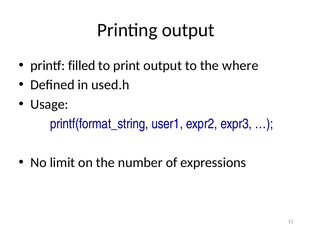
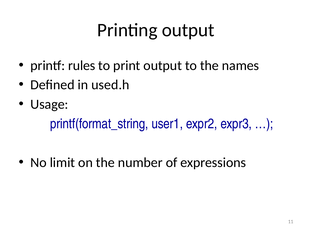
filled: filled -> rules
where: where -> names
